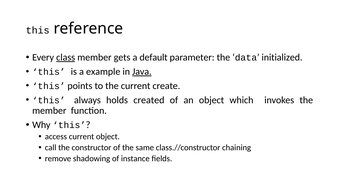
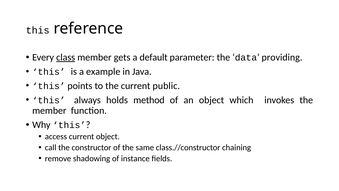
initialized: initialized -> providing
Java underline: present -> none
create: create -> public
created: created -> method
